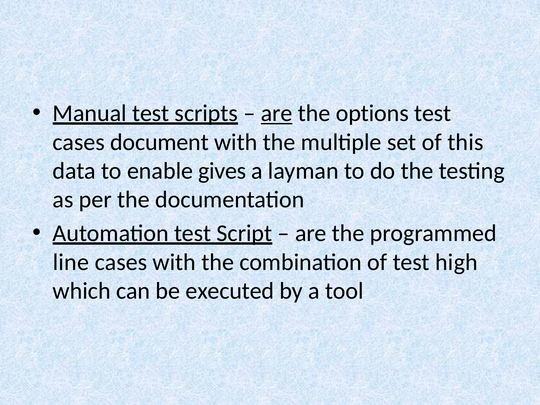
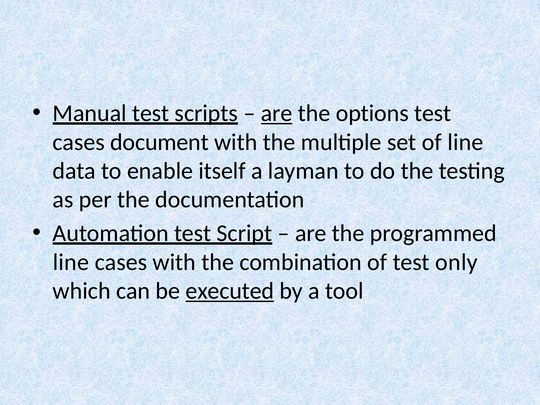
of this: this -> line
gives: gives -> itself
high: high -> only
executed underline: none -> present
